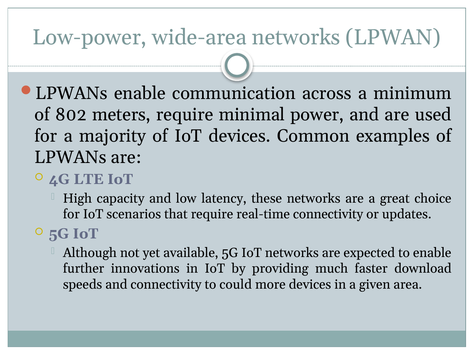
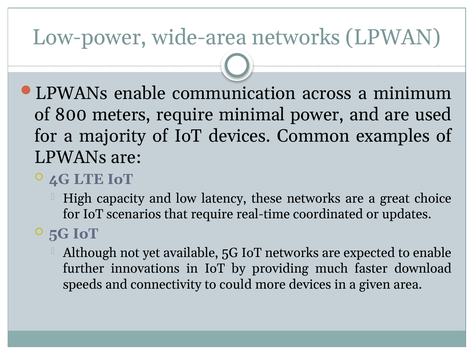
802: 802 -> 800
real-time connectivity: connectivity -> coordinated
